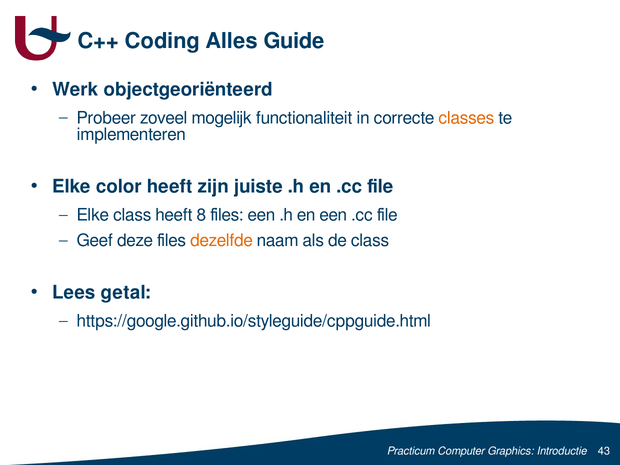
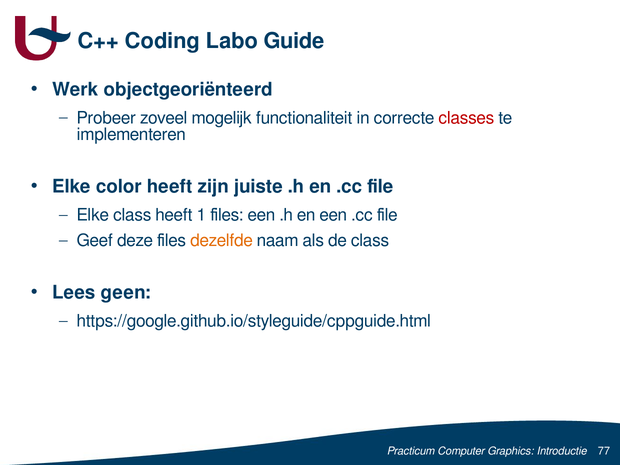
Alles: Alles -> Labo
classes colour: orange -> red
8: 8 -> 1
getal: getal -> geen
43: 43 -> 77
